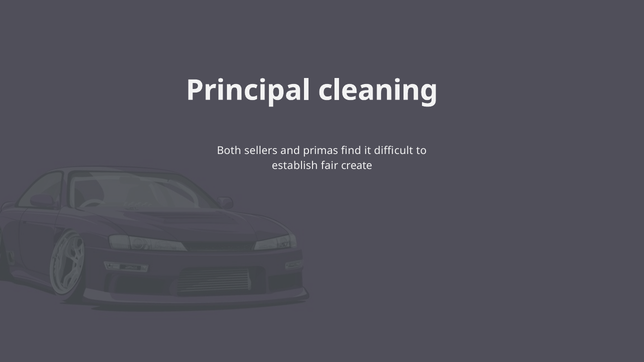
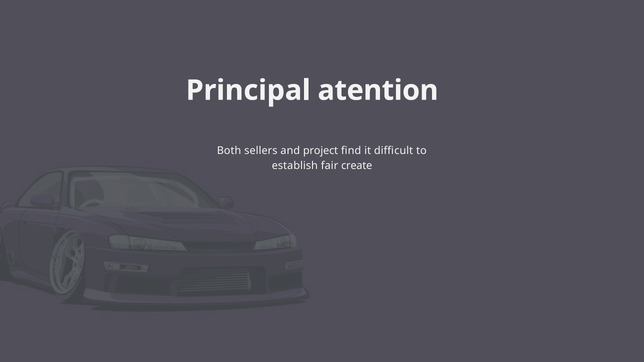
cleaning: cleaning -> atention
primas: primas -> project
